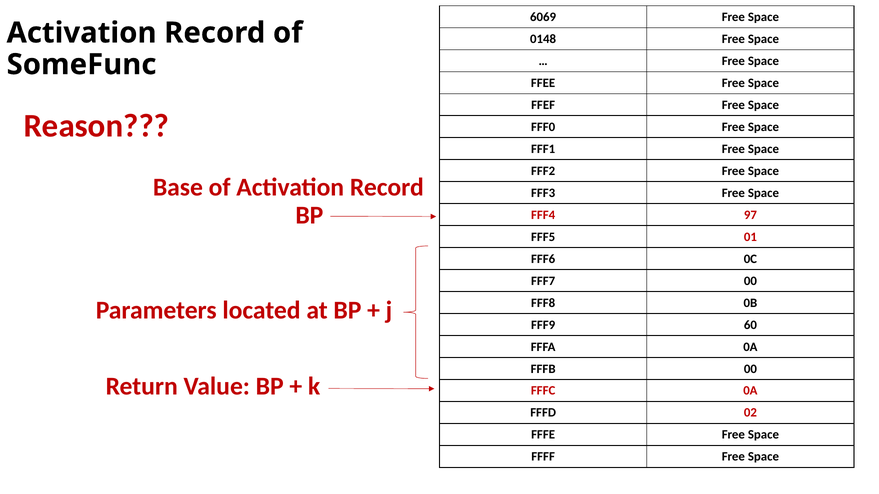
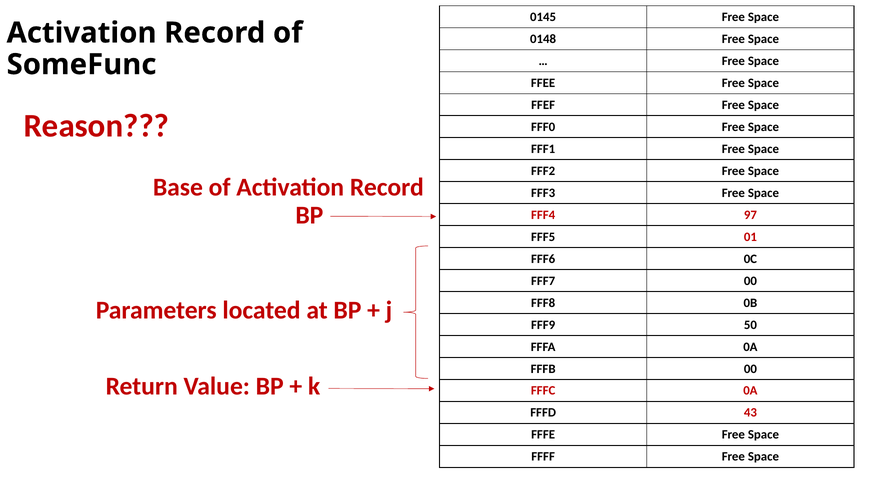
6069: 6069 -> 0145
60: 60 -> 50
02: 02 -> 43
